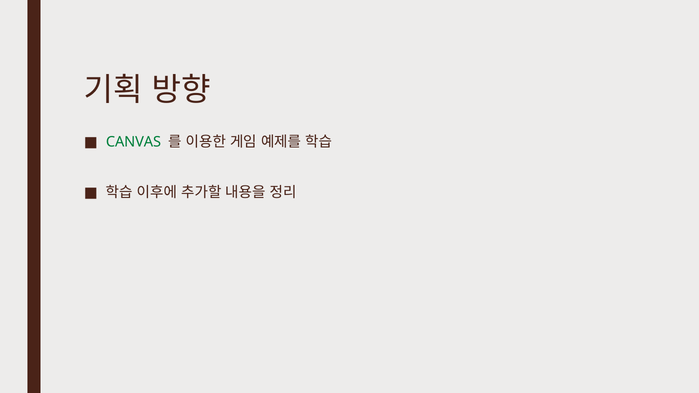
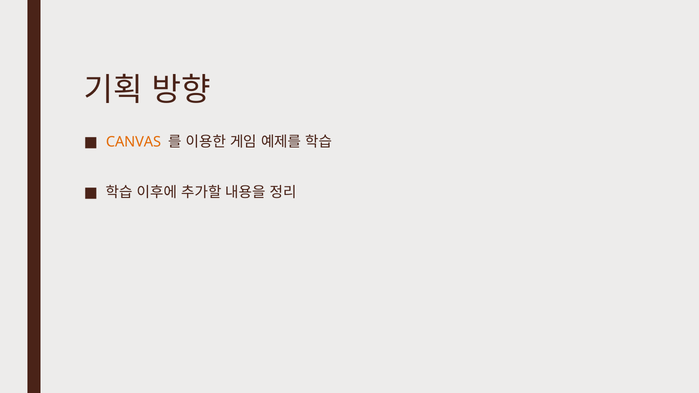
CANVAS colour: green -> orange
